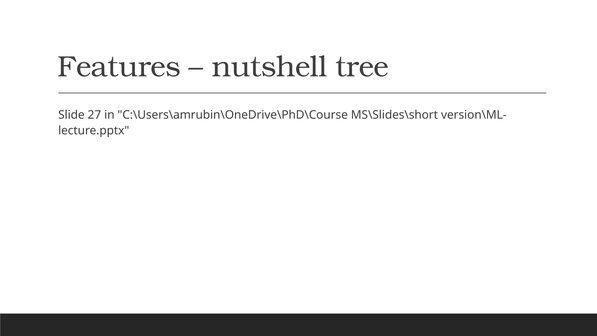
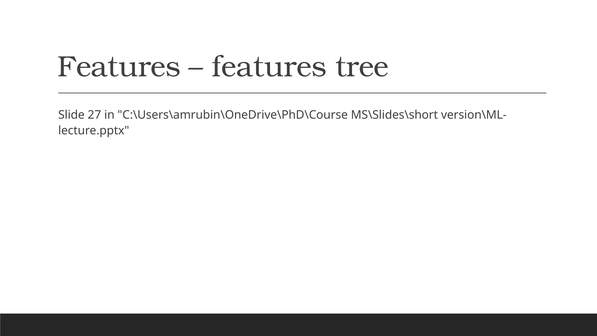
nutshell at (269, 67): nutshell -> features
